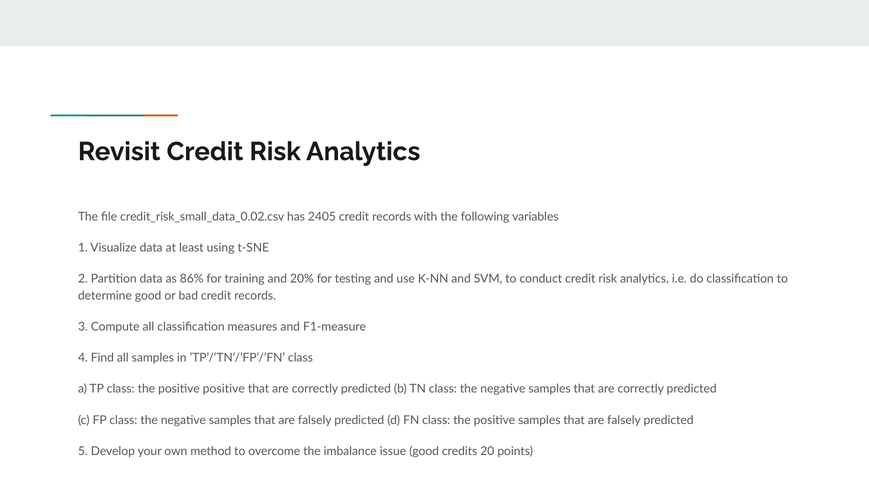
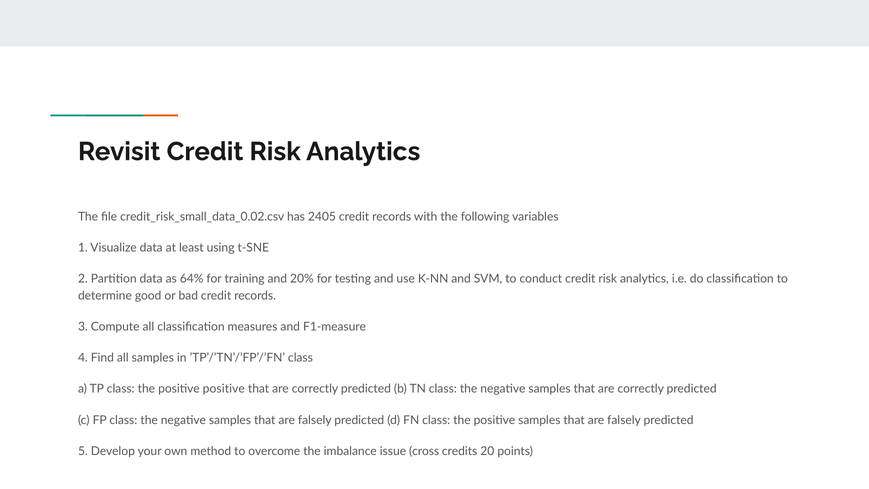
86%: 86% -> 64%
issue good: good -> cross
